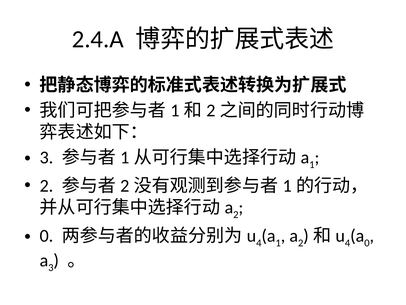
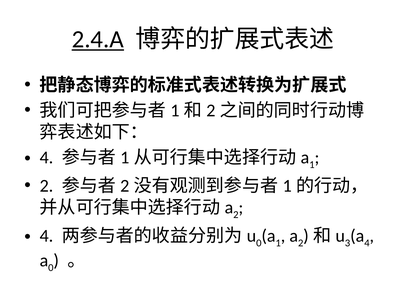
2.4.A underline: none -> present
3 at (46, 157): 3 -> 4
0 at (46, 236): 0 -> 4
4 at (259, 243): 4 -> 0
4 at (348, 243): 4 -> 3
0 at (367, 243): 0 -> 4
3 at (51, 267): 3 -> 0
